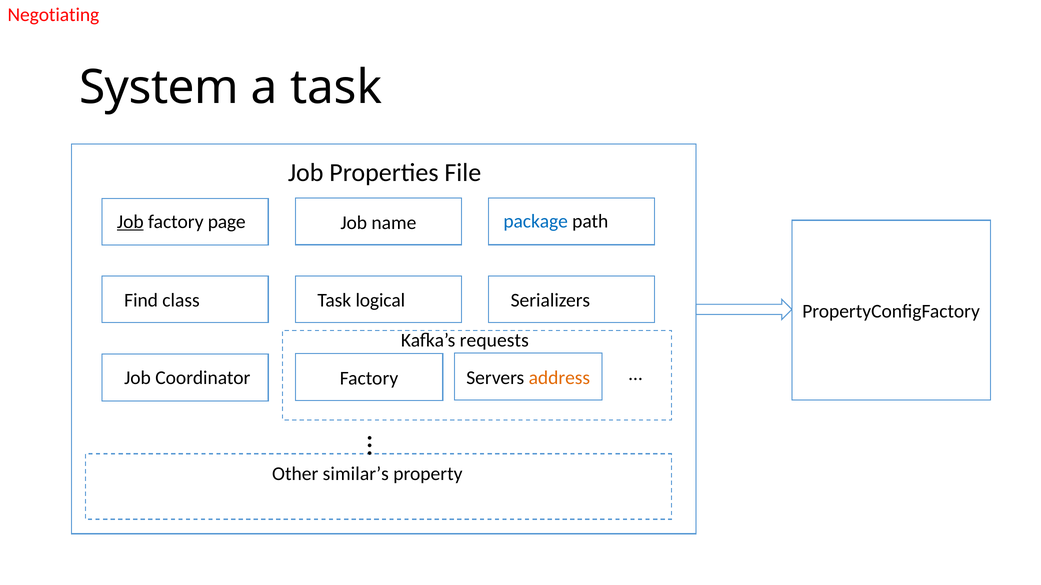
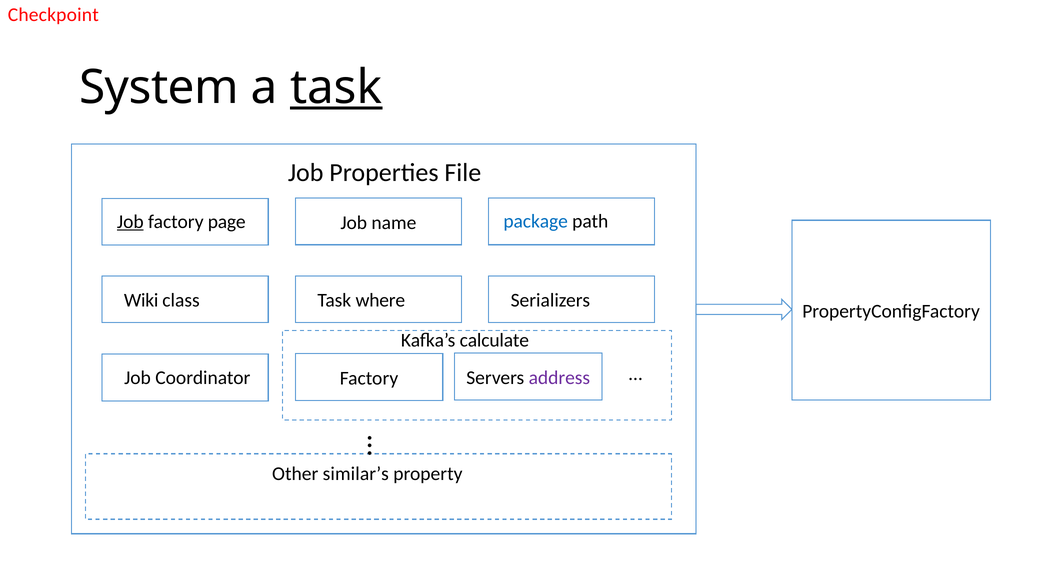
Negotiating: Negotiating -> Checkpoint
task at (336, 87) underline: none -> present
Find: Find -> Wiki
logical: logical -> where
requests: requests -> calculate
address colour: orange -> purple
